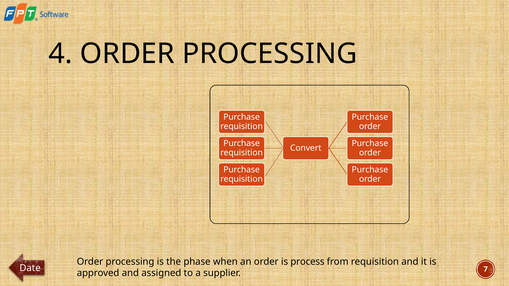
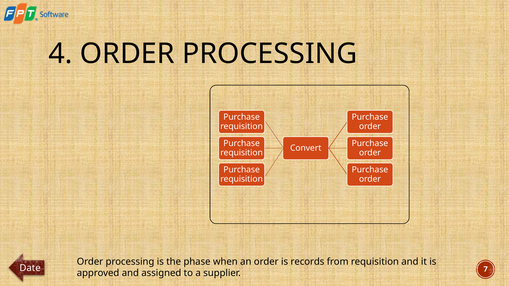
process: process -> records
